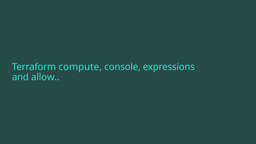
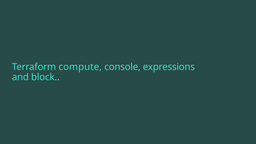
allow: allow -> block
